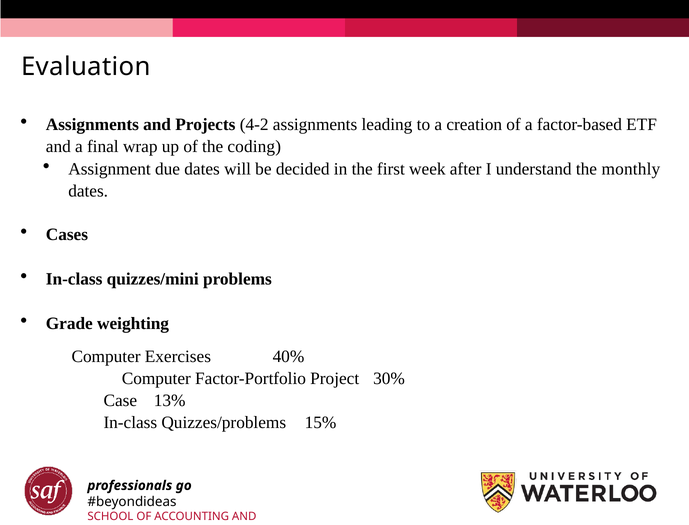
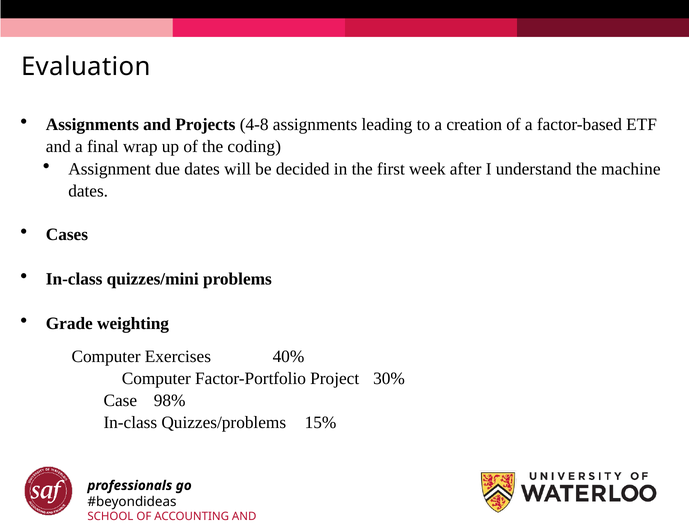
4-2: 4-2 -> 4-8
monthly: monthly -> machine
13%: 13% -> 98%
